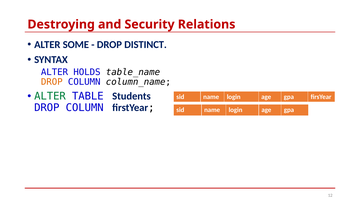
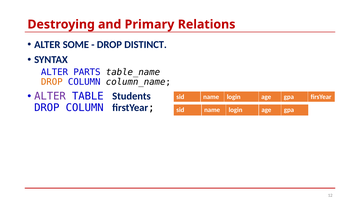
Security: Security -> Primary
HOLDS: HOLDS -> PARTS
ALTER at (50, 96) colour: green -> purple
